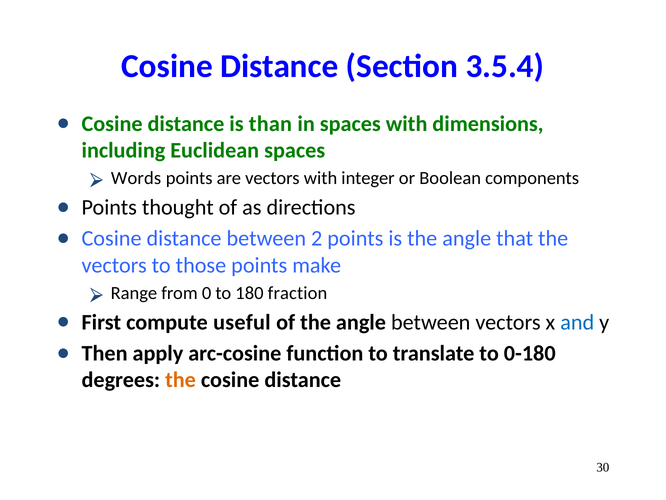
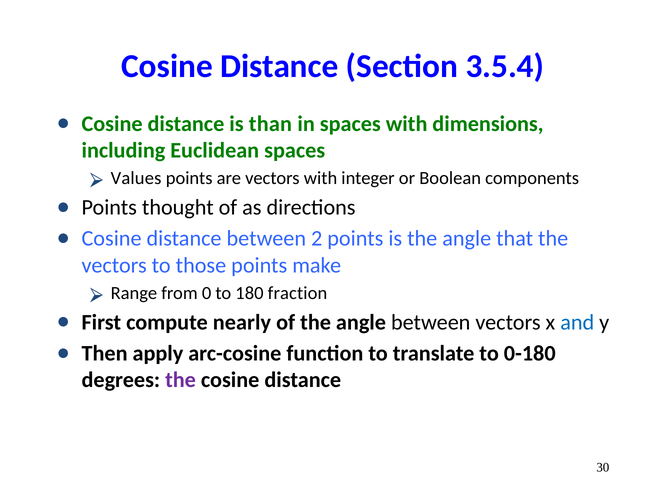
Words: Words -> Values
useful: useful -> nearly
the at (181, 380) colour: orange -> purple
